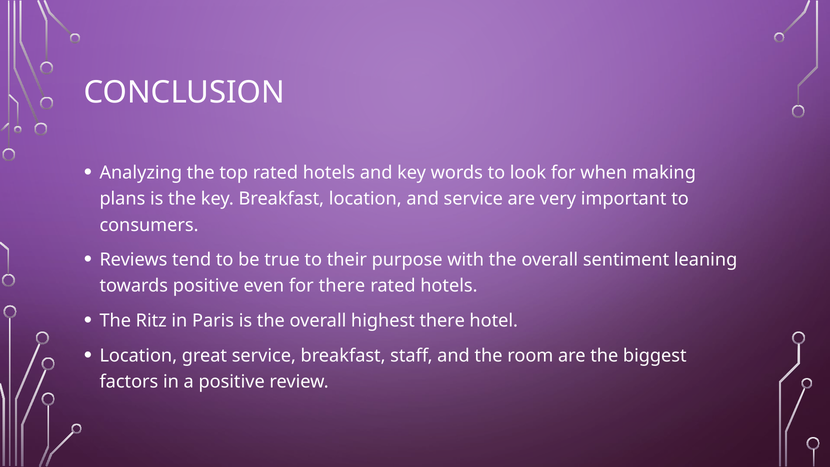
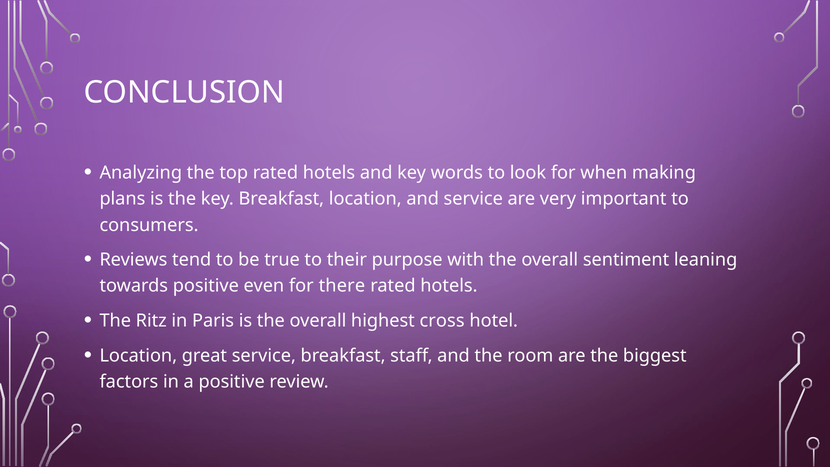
highest there: there -> cross
